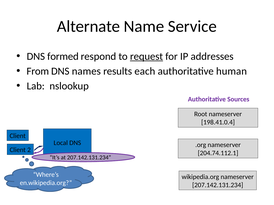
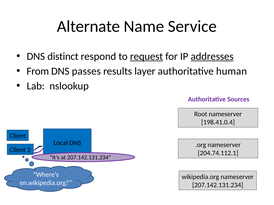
formed: formed -> distinct
addresses underline: none -> present
names: names -> passes
each: each -> layer
